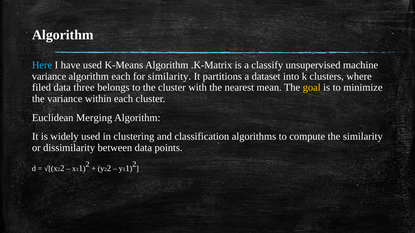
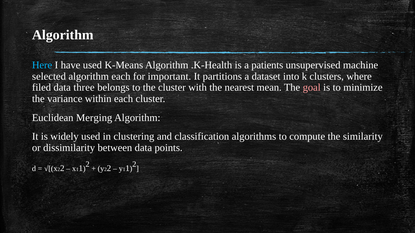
.K-Matrix: .K-Matrix -> .K-Health
classify: classify -> patients
variance at (49, 76): variance -> selected
for similarity: similarity -> important
goal colour: yellow -> pink
